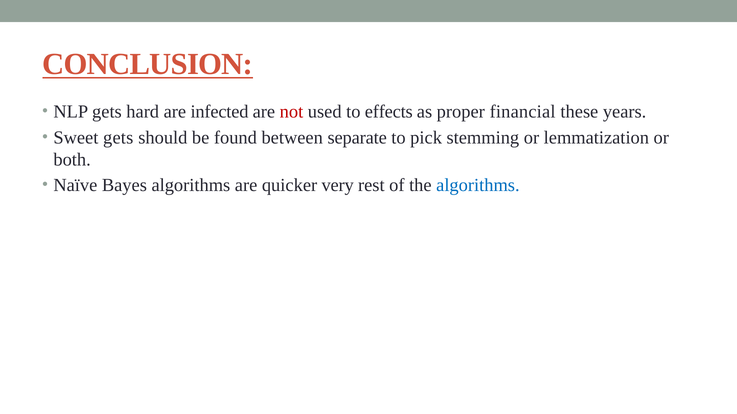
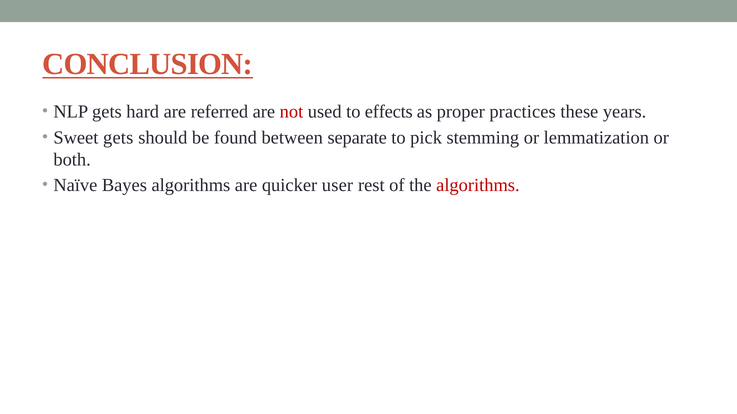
infected: infected -> referred
financial: financial -> practices
very: very -> user
algorithms at (478, 186) colour: blue -> red
